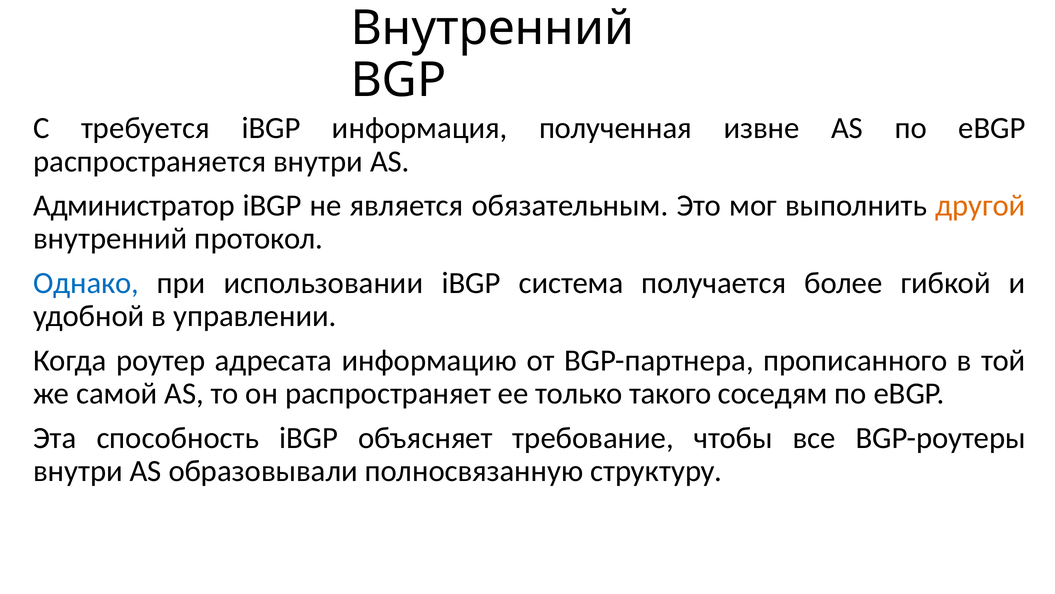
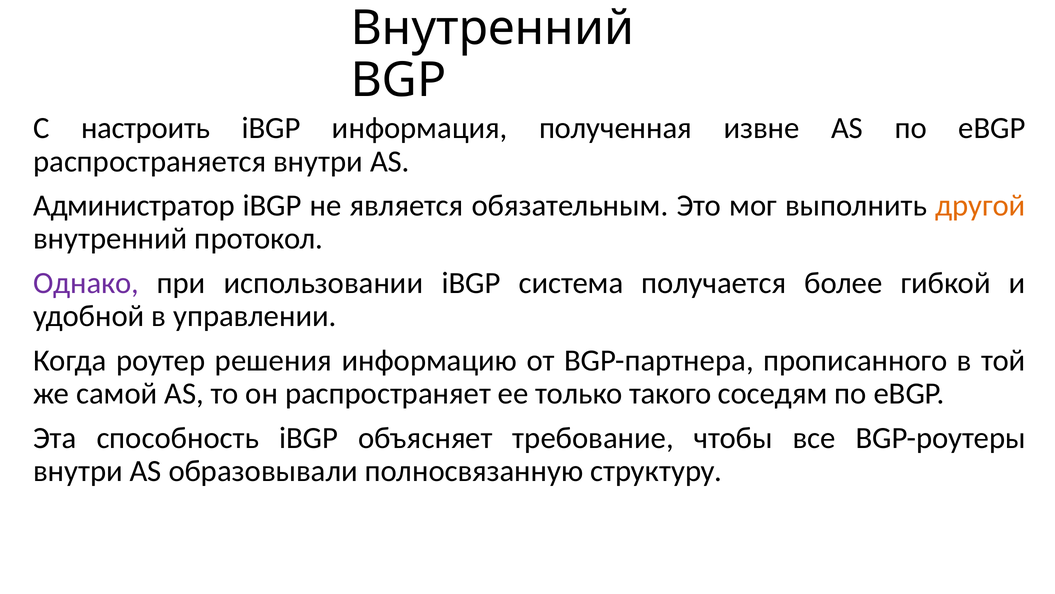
требуется: требуется -> настроить
Однако colour: blue -> purple
адресата: адресата -> решения
